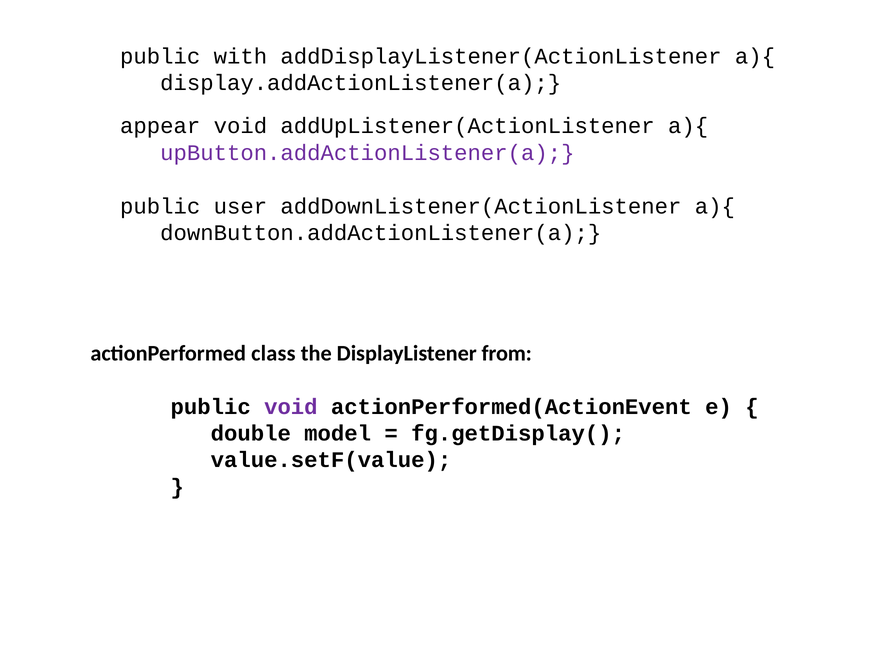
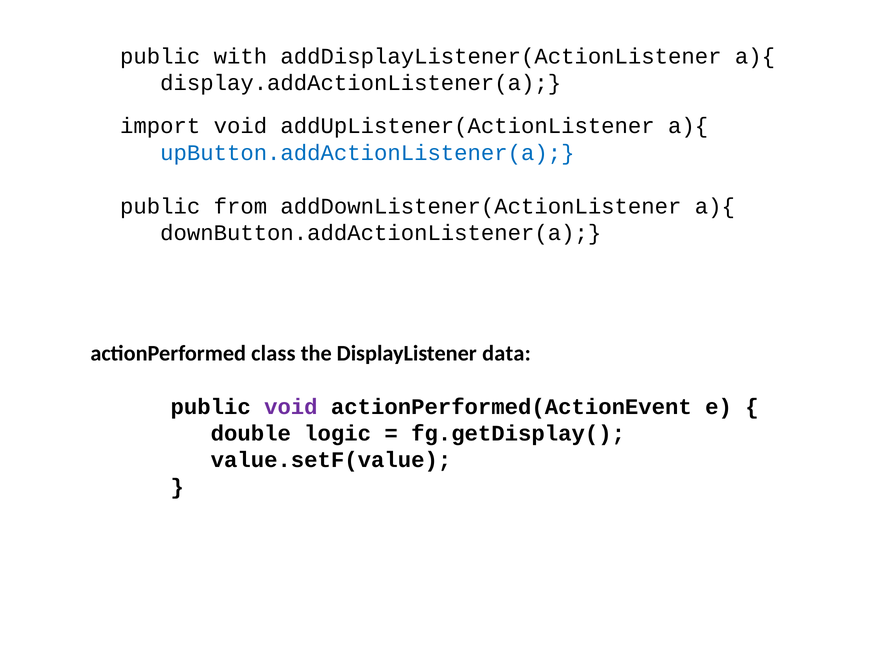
appear: appear -> import
upButton.addActionListener(a colour: purple -> blue
user: user -> from
from: from -> data
model: model -> logic
